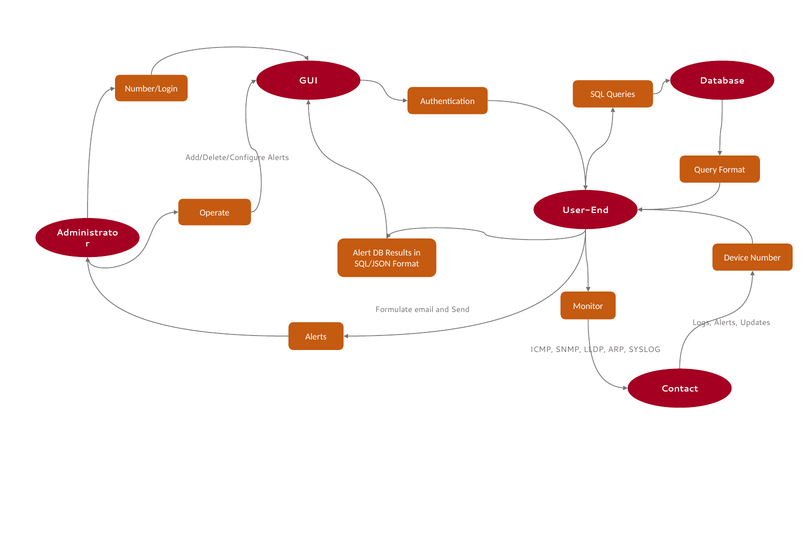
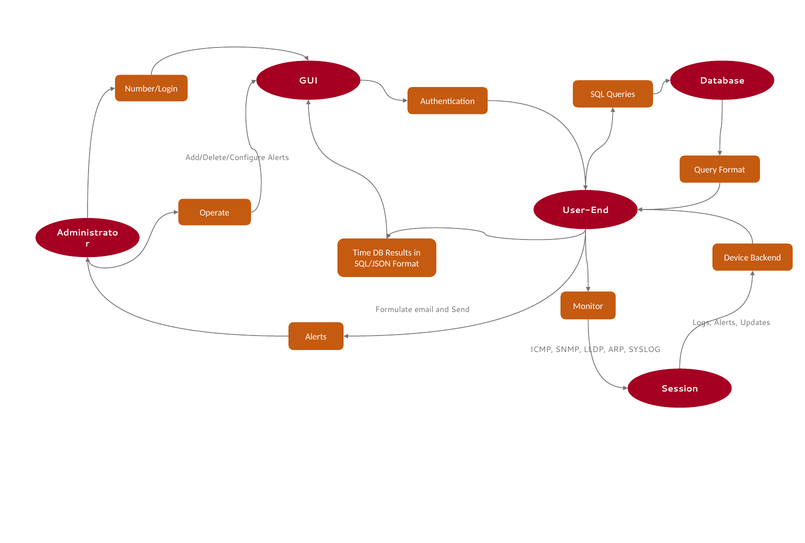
Alert: Alert -> Time
Number: Number -> Backend
Contact: Contact -> Session
